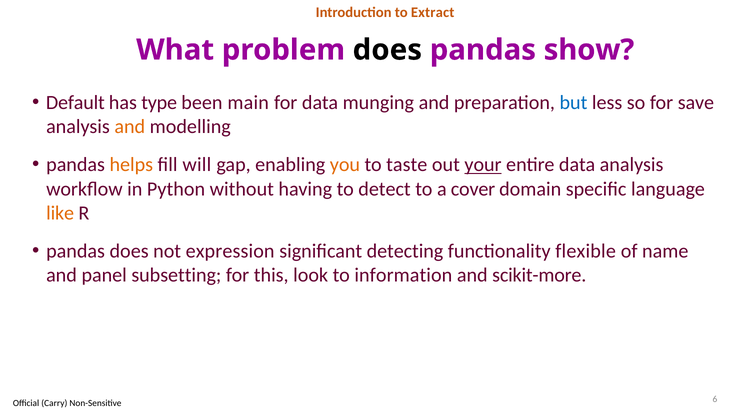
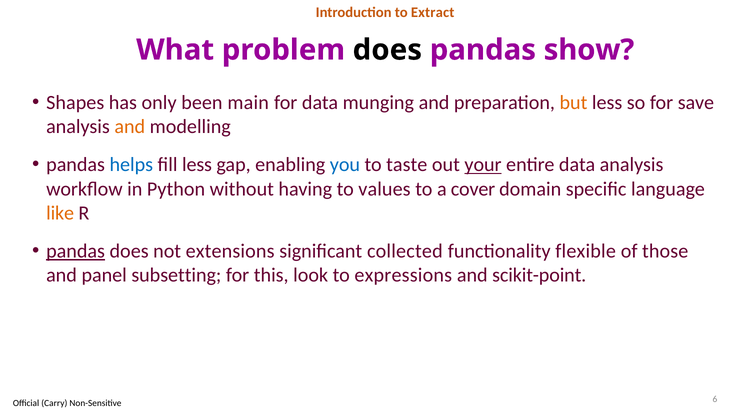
Default: Default -> Shapes
type: type -> only
but colour: blue -> orange
helps colour: orange -> blue
fill will: will -> less
you colour: orange -> blue
detect: detect -> values
pandas at (76, 251) underline: none -> present
expression: expression -> extensions
detecting: detecting -> collected
name: name -> those
information: information -> expressions
scikit-more: scikit-more -> scikit-point
